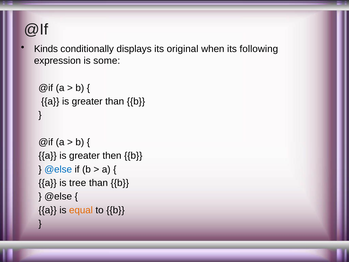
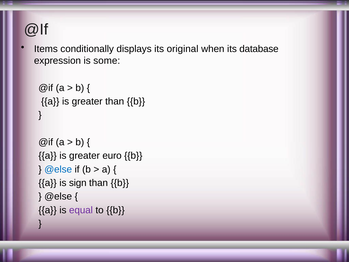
Kinds: Kinds -> Items
following: following -> database
then: then -> euro
tree: tree -> sign
equal colour: orange -> purple
